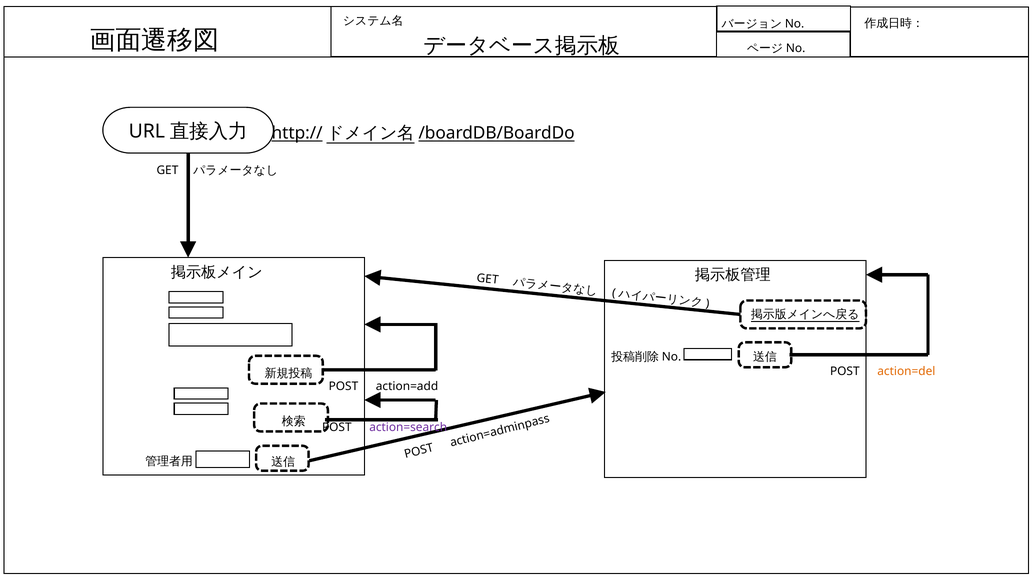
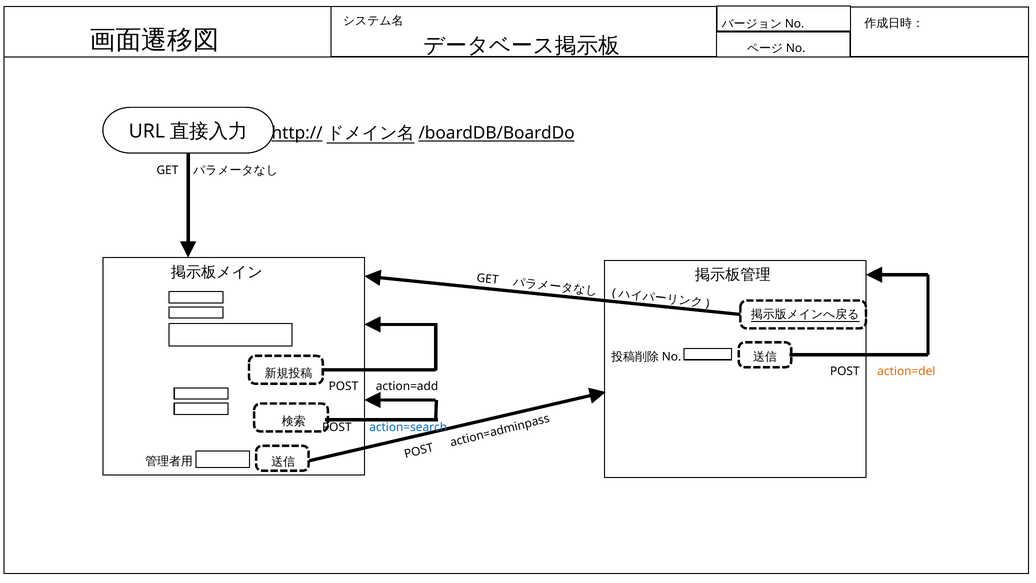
action=search colour: purple -> blue
